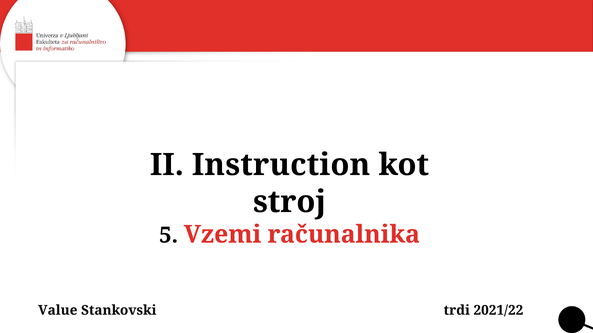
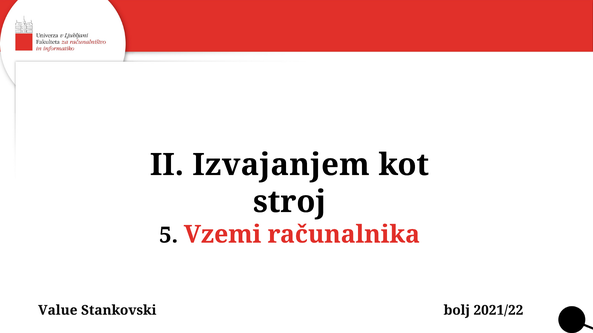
Instruction: Instruction -> Izvajanjem
trdi: trdi -> bolj
